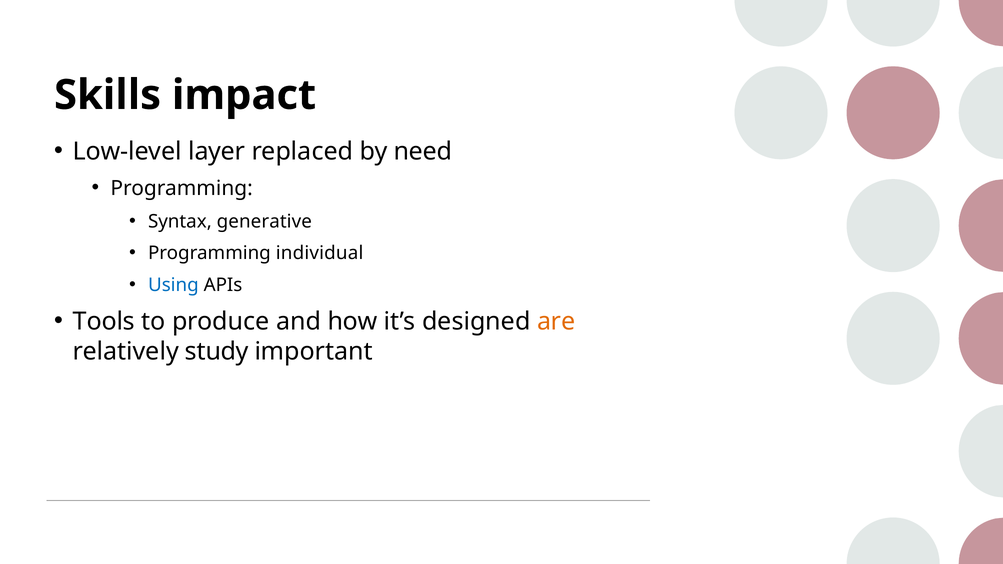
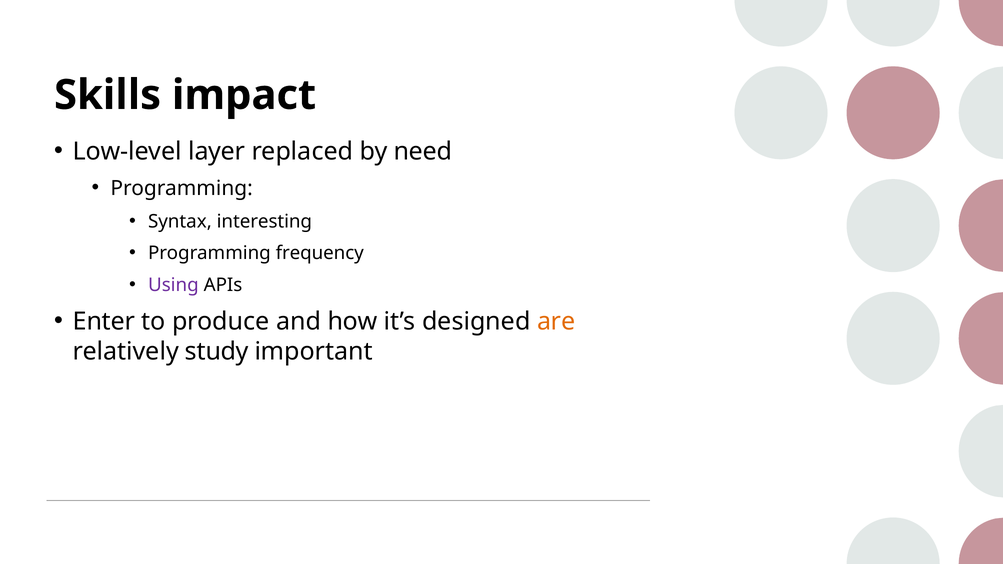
generative: generative -> interesting
individual: individual -> frequency
Using colour: blue -> purple
Tools: Tools -> Enter
